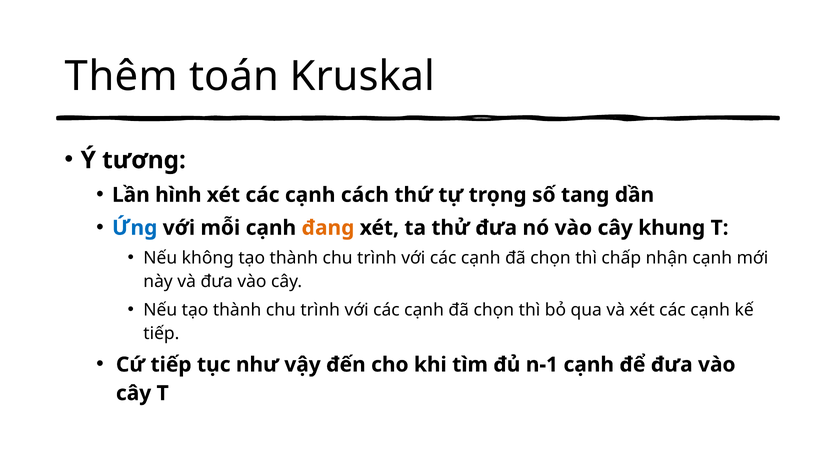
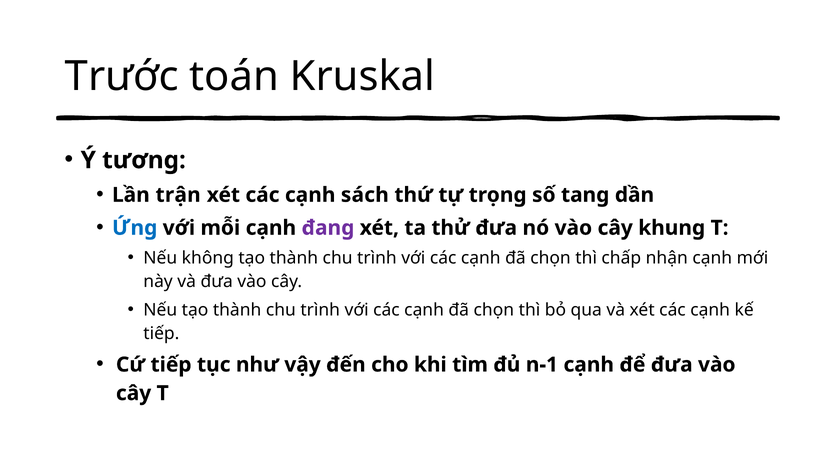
Thêm: Thêm -> Trước
hình: hình -> trận
cách: cách -> sách
đang colour: orange -> purple
